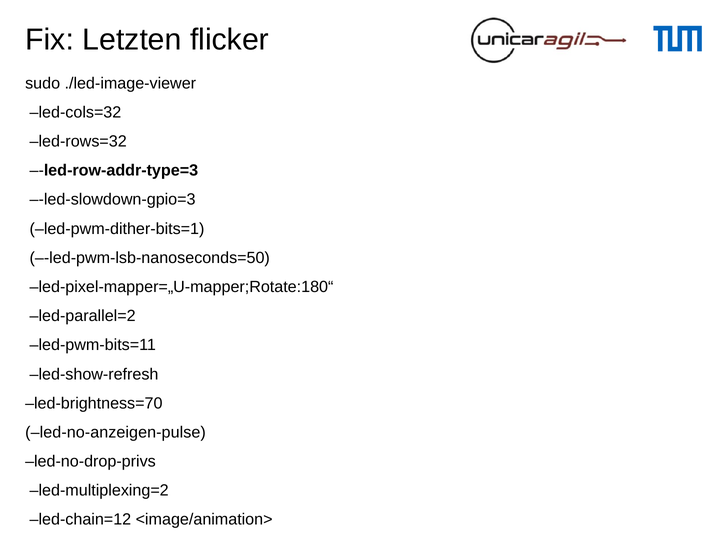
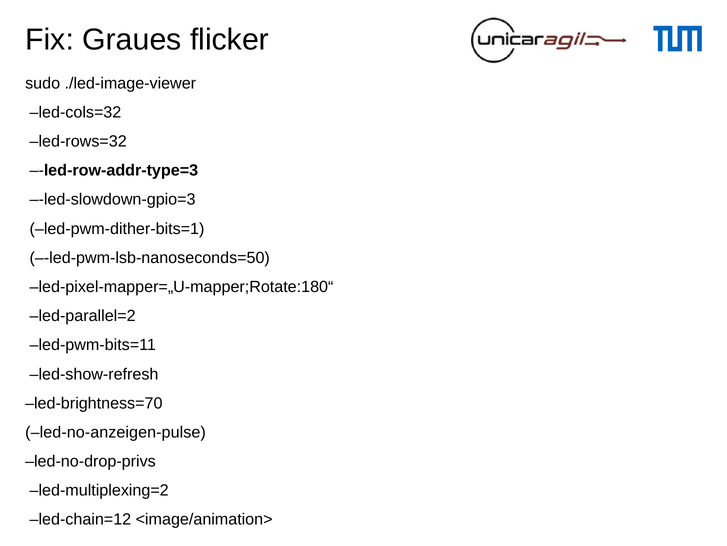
Letzten: Letzten -> Graues
